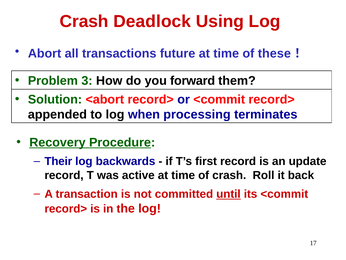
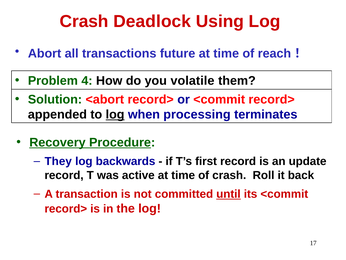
these: these -> reach
3: 3 -> 4
forward: forward -> volatile
log at (115, 114) underline: none -> present
Their: Their -> They
